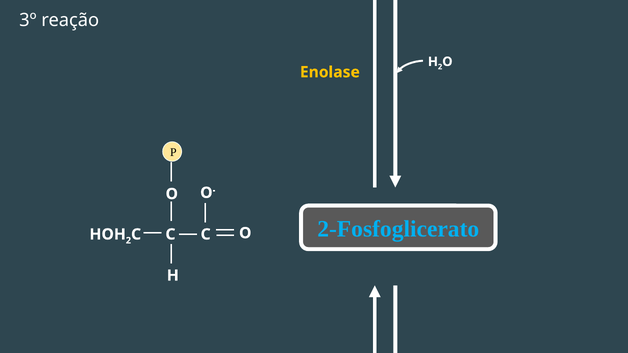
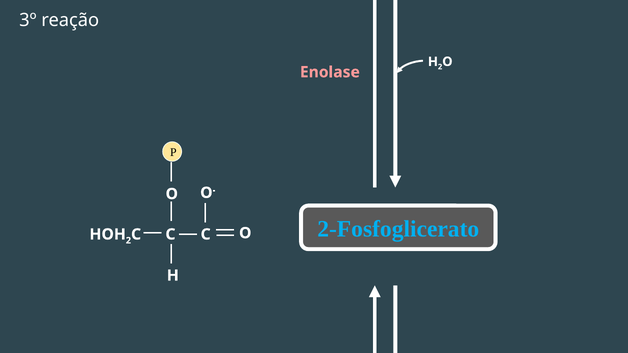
Enolase colour: yellow -> pink
